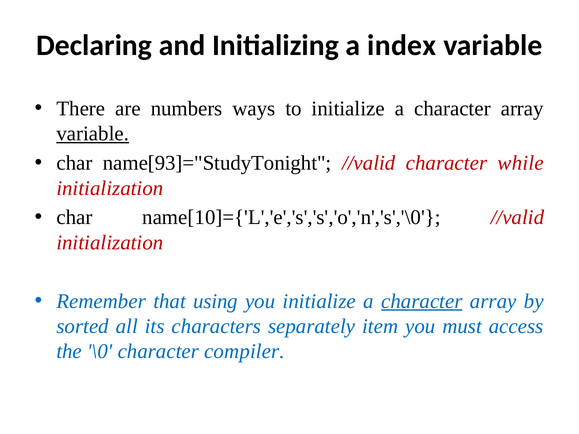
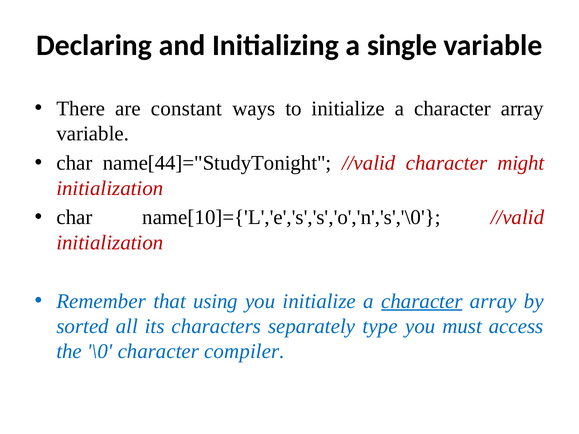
index: index -> single
numbers: numbers -> constant
variable at (93, 134) underline: present -> none
name[93]="StudyTonight: name[93]="StudyTonight -> name[44]="StudyTonight
while: while -> might
item: item -> type
